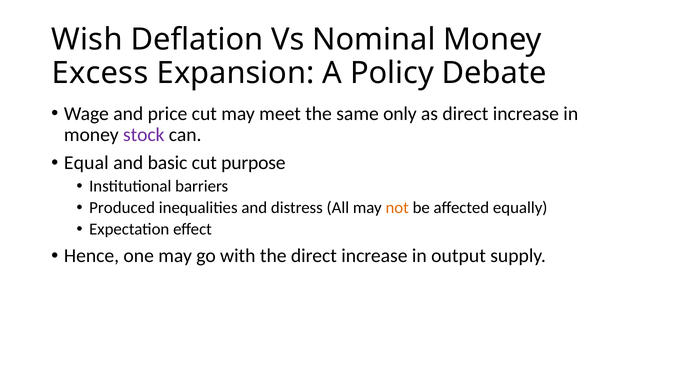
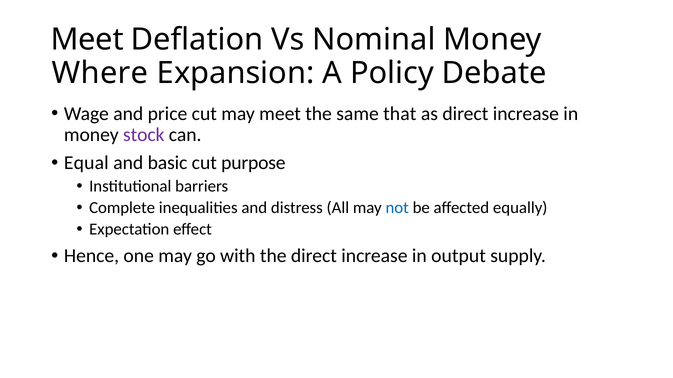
Wish at (87, 40): Wish -> Meet
Excess: Excess -> Where
only: only -> that
Produced: Produced -> Complete
not colour: orange -> blue
